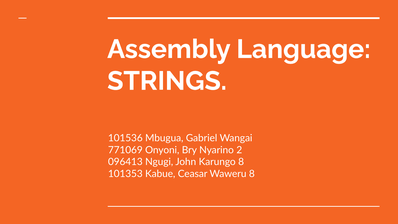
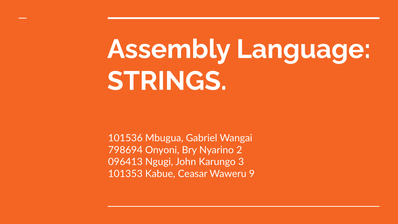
771069: 771069 -> 798694
Karungo 8: 8 -> 3
Waweru 8: 8 -> 9
